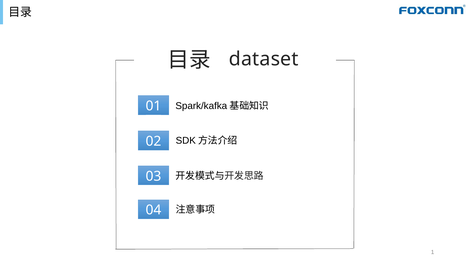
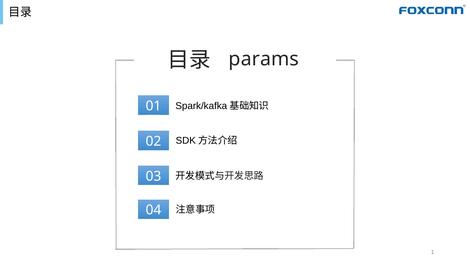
dataset: dataset -> params
